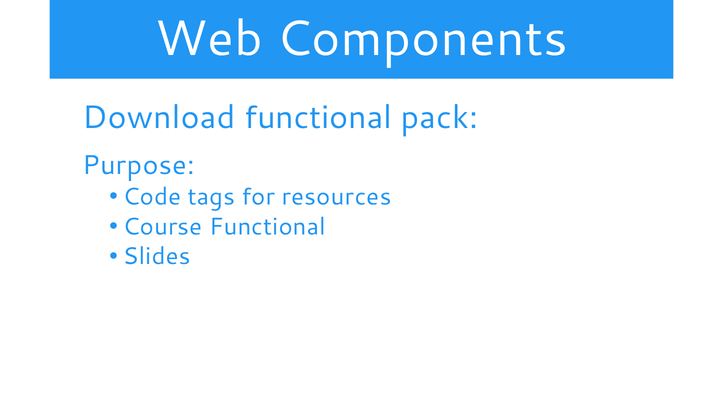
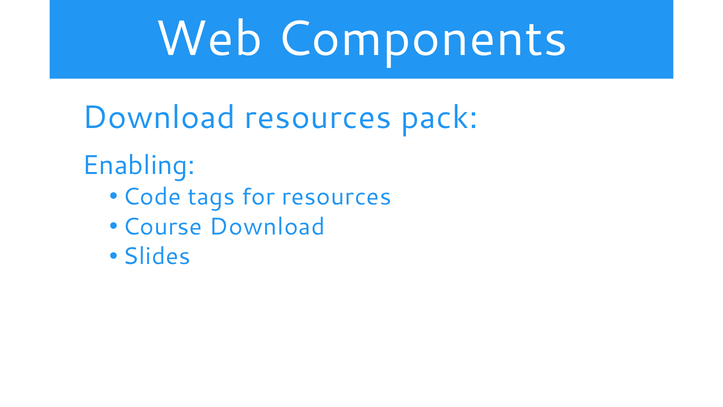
Download functional: functional -> resources
Purpose: Purpose -> Enabling
Course Functional: Functional -> Download
